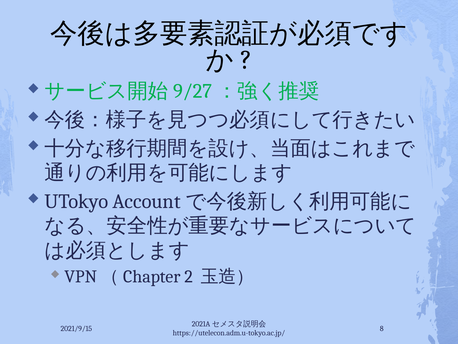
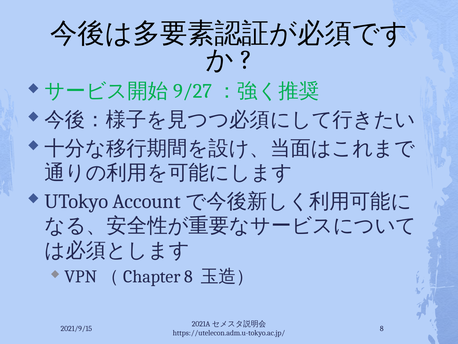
VPN（Chapter 2: 2 -> 8
